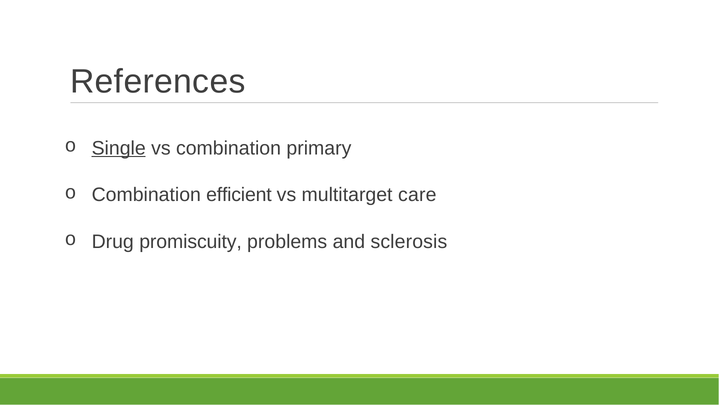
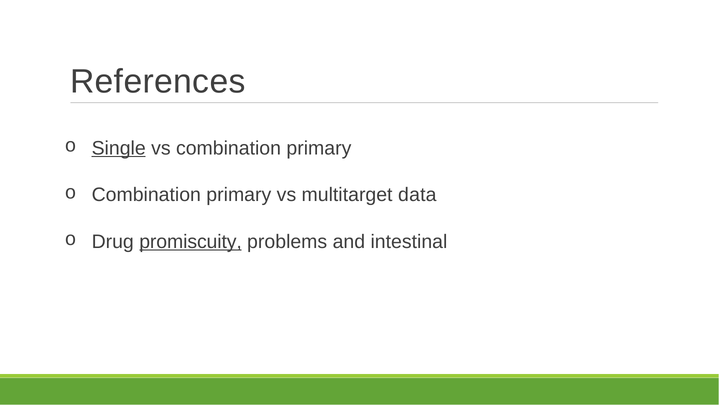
efficient at (239, 195): efficient -> primary
care: care -> data
promiscuity underline: none -> present
sclerosis: sclerosis -> intestinal
